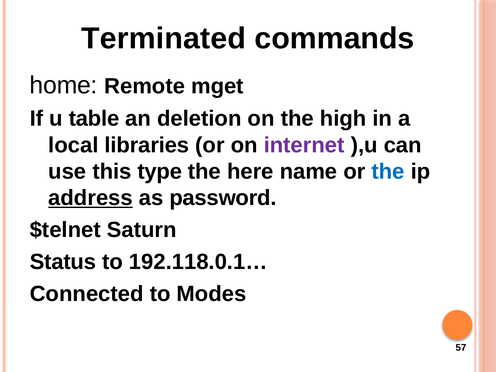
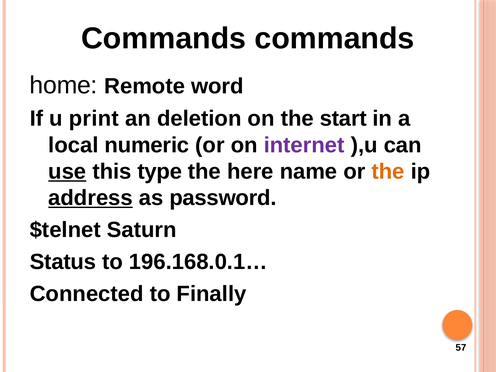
Terminated at (164, 38): Terminated -> Commands
mget: mget -> word
table: table -> print
high: high -> start
libraries: libraries -> numeric
use underline: none -> present
the at (388, 172) colour: blue -> orange
192.118.0.1…: 192.118.0.1… -> 196.168.0.1…
Modes: Modes -> Finally
